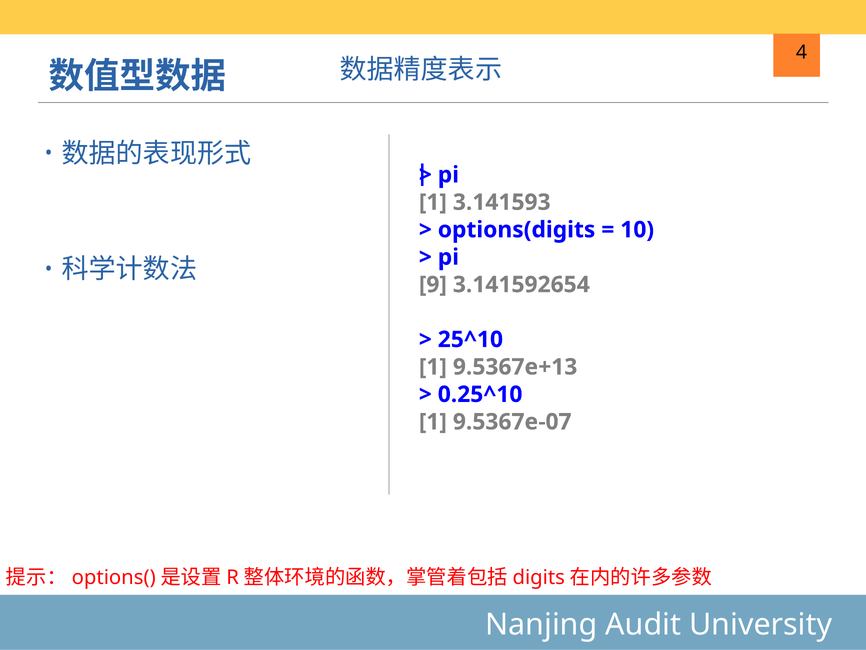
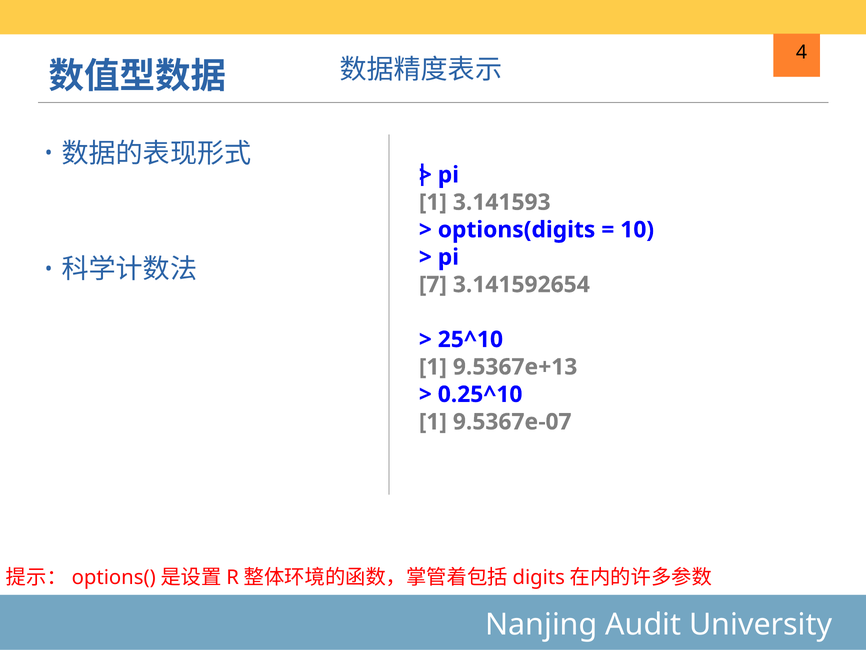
9: 9 -> 7
